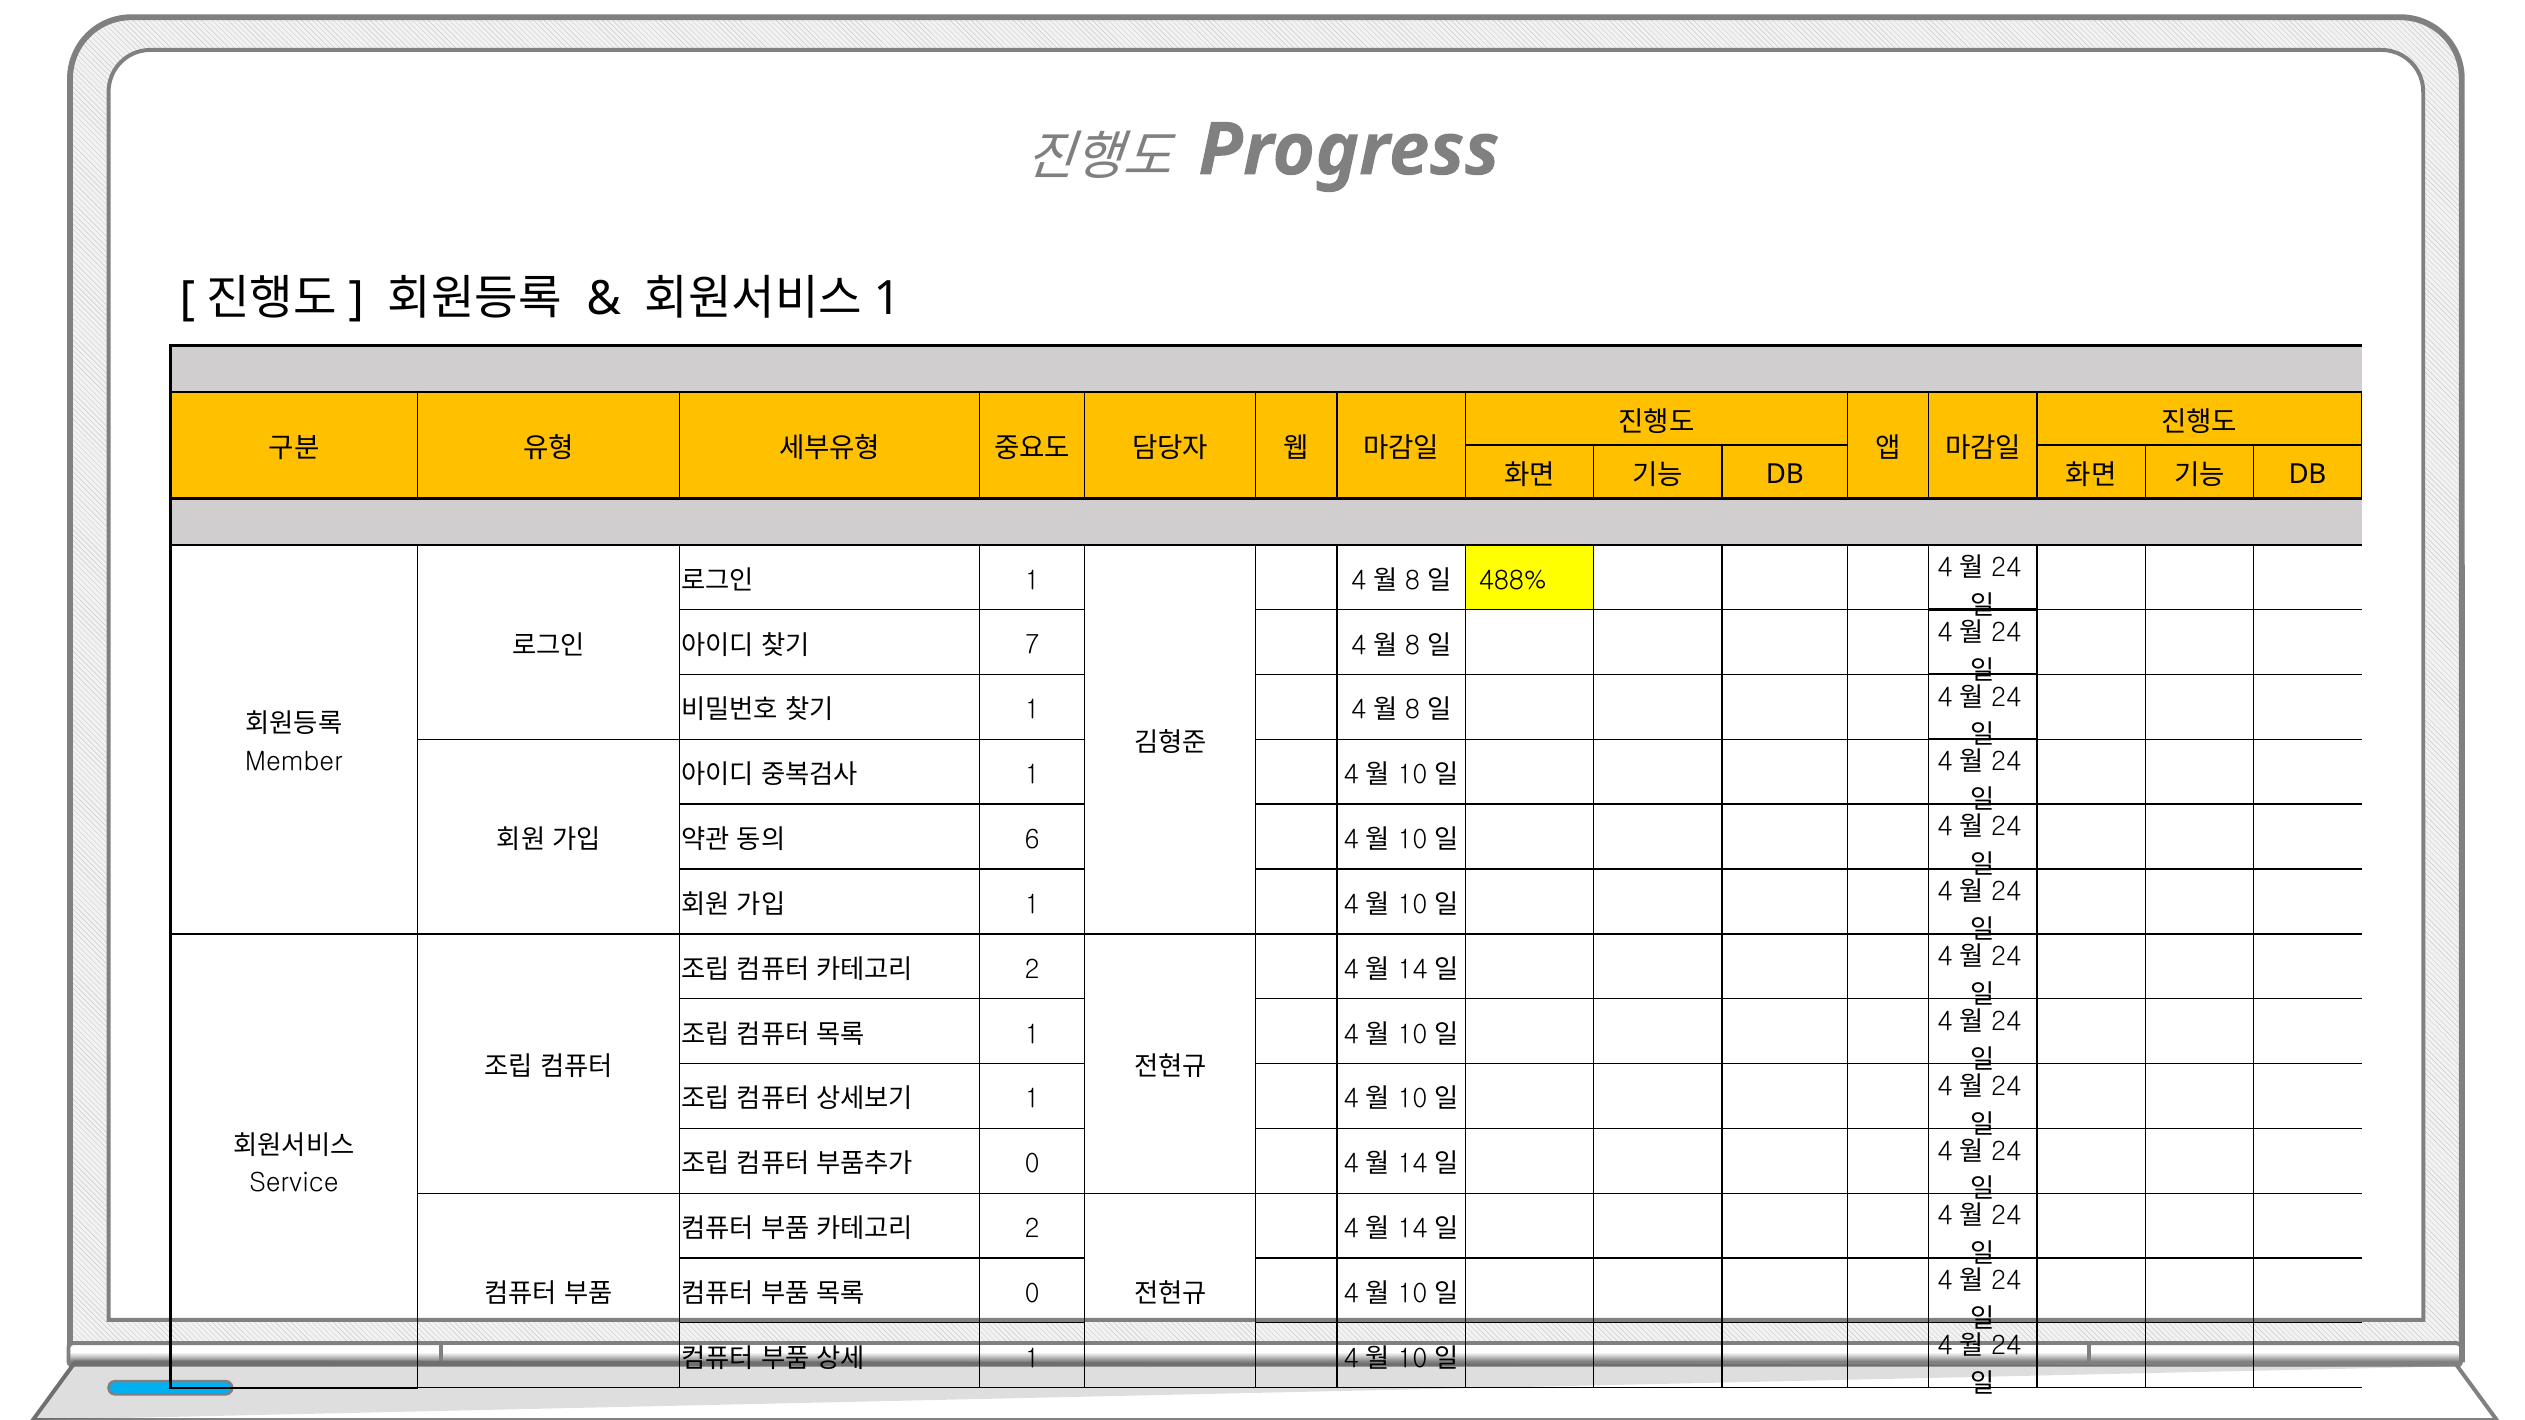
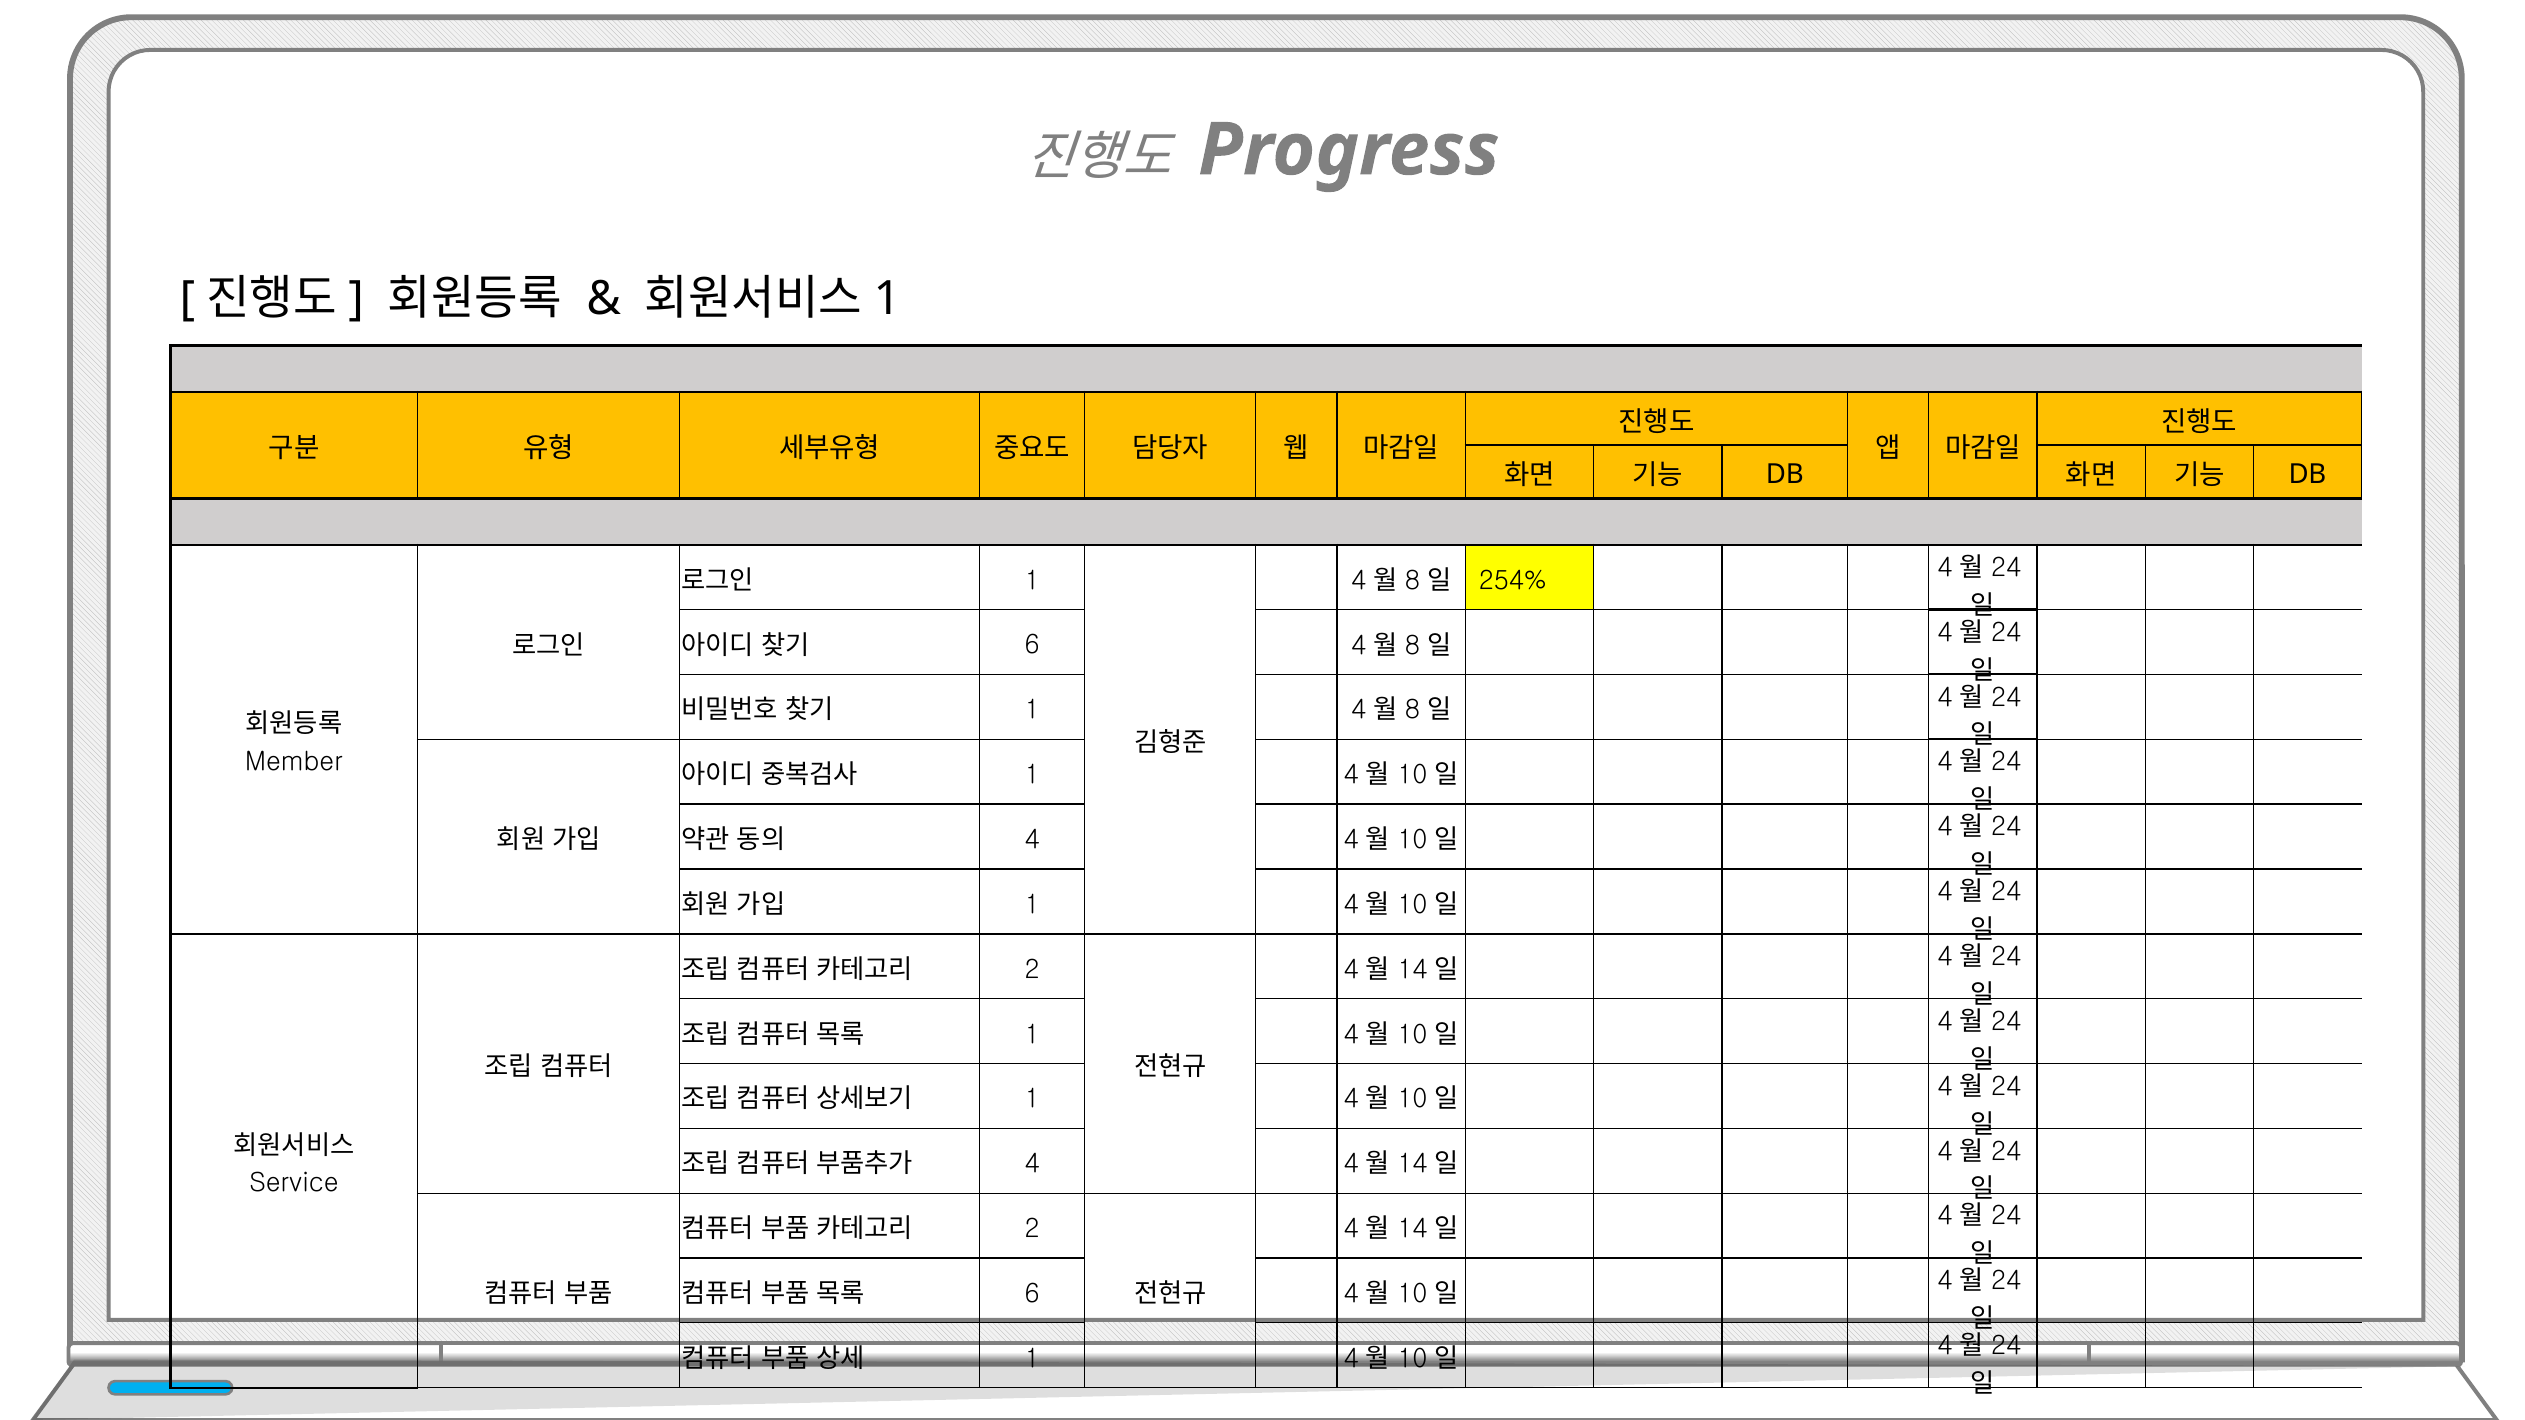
488%: 488% -> 254%
7 at (1032, 645): 7 -> 6
6 at (1032, 840): 6 -> 4
0 at (1032, 1164): 0 -> 4
0 at (1032, 1294): 0 -> 6
